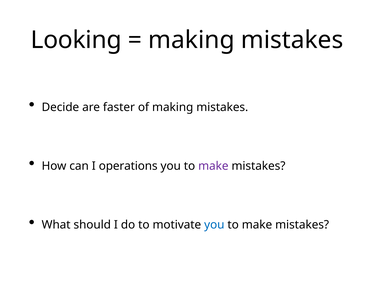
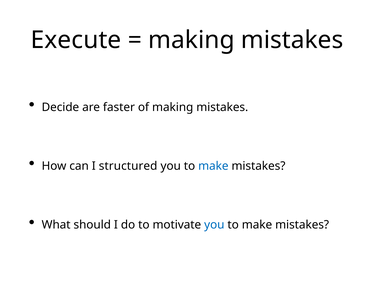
Looking: Looking -> Execute
operations: operations -> structured
make at (213, 166) colour: purple -> blue
